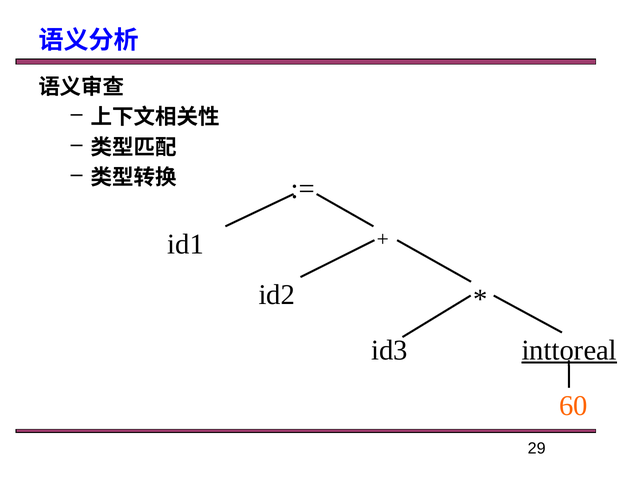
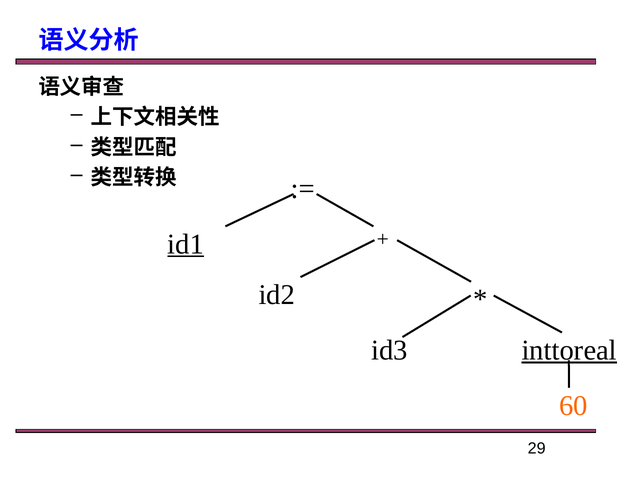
id1 underline: none -> present
